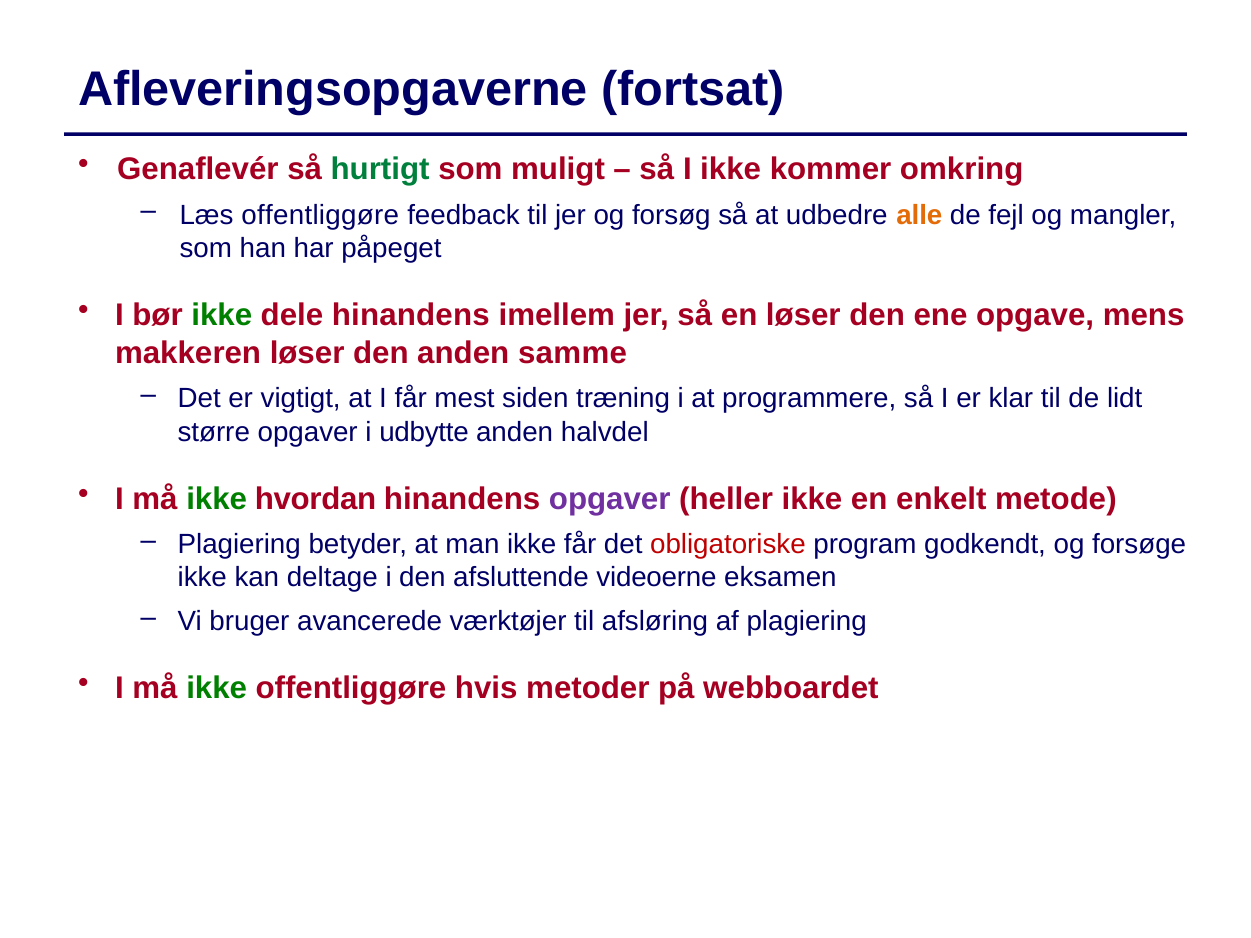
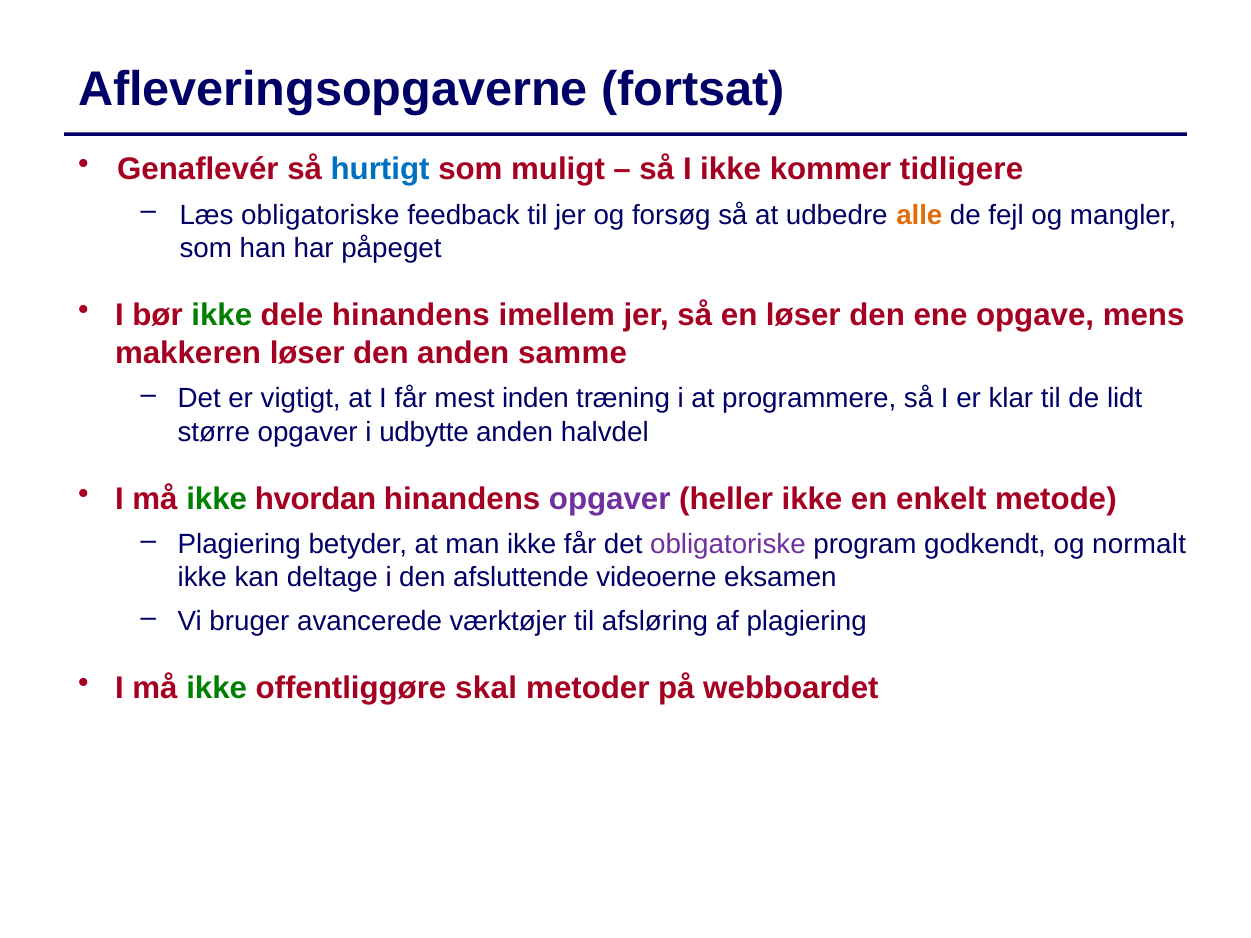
hurtigt colour: green -> blue
omkring: omkring -> tidligere
Læs offentliggøre: offentliggøre -> obligatoriske
siden: siden -> inden
obligatoriske at (728, 545) colour: red -> purple
forsøge: forsøge -> normalt
hvis: hvis -> skal
